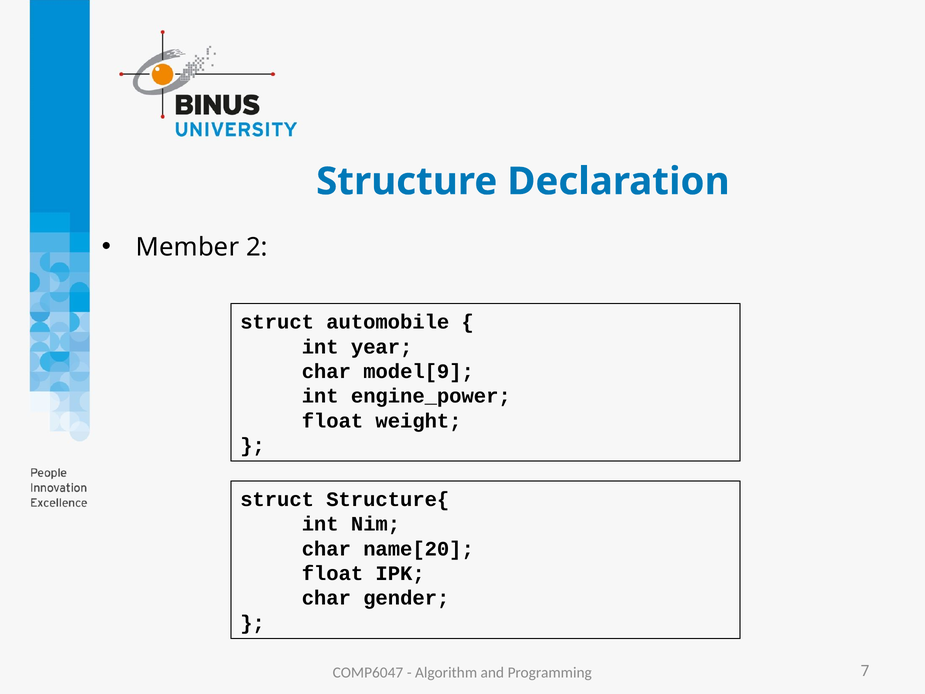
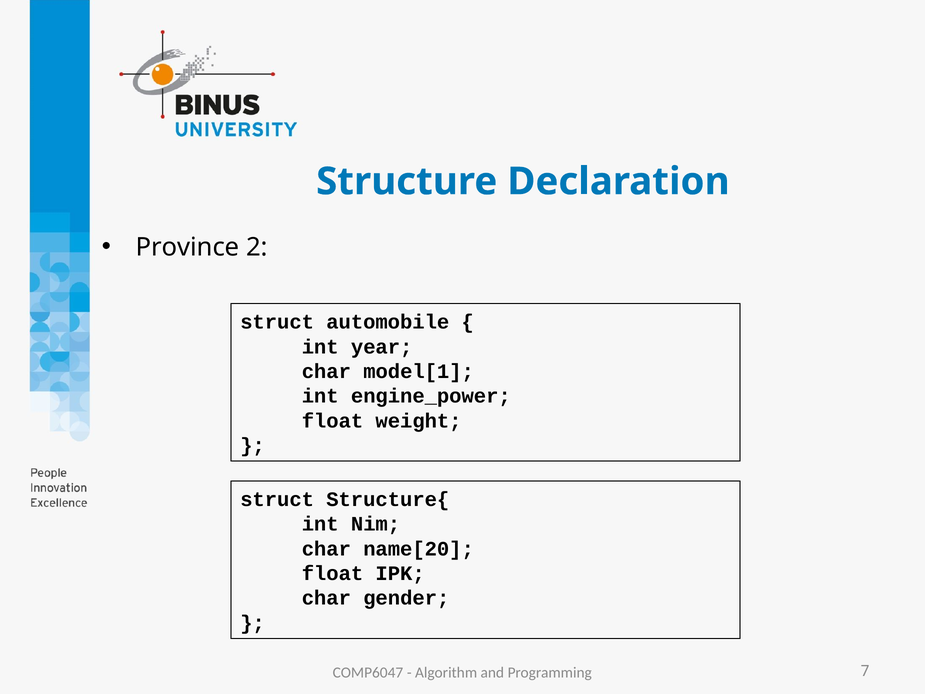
Member: Member -> Province
model[9: model[9 -> model[1
